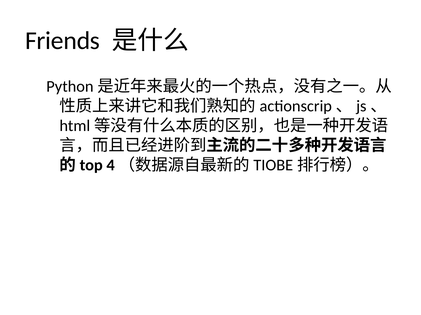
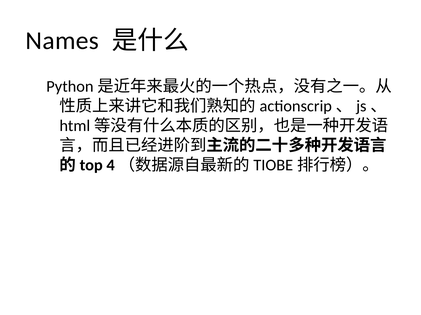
Friends: Friends -> Names
